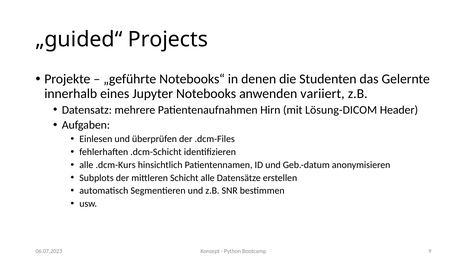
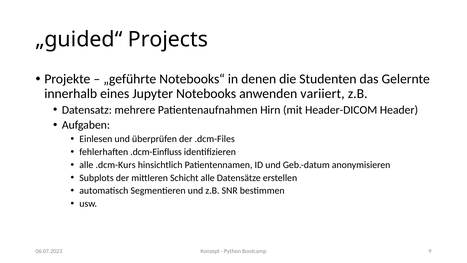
Lösung-DICOM: Lösung-DICOM -> Header-DICOM
.dcm-Schicht: .dcm-Schicht -> .dcm-Einfluss
